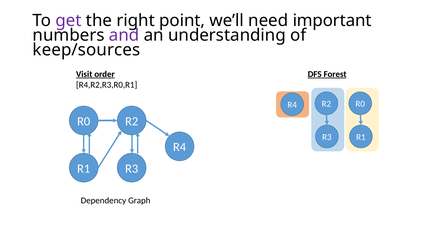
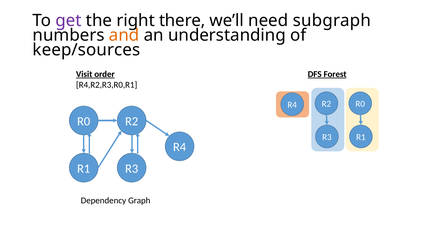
point: point -> there
important: important -> subgraph
and colour: purple -> orange
